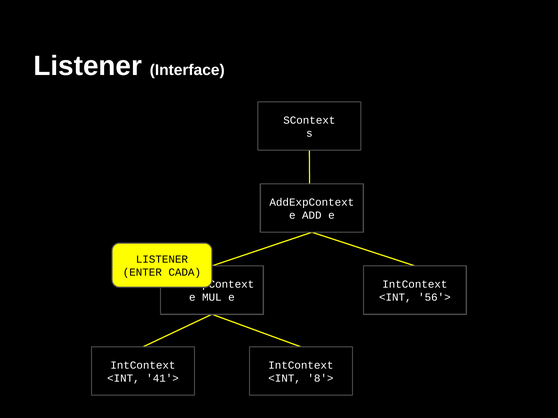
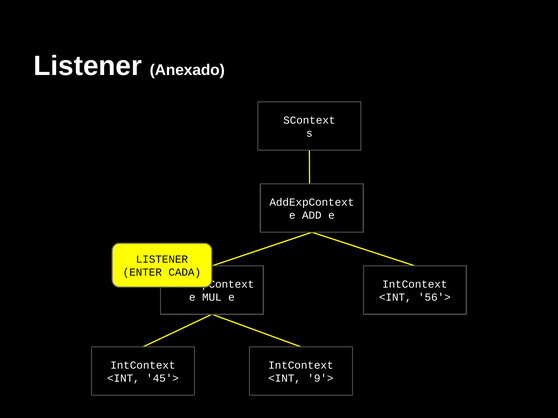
Interface: Interface -> Anexado
41'>: 41'> -> 45'>
8'>: 8'> -> 9'>
